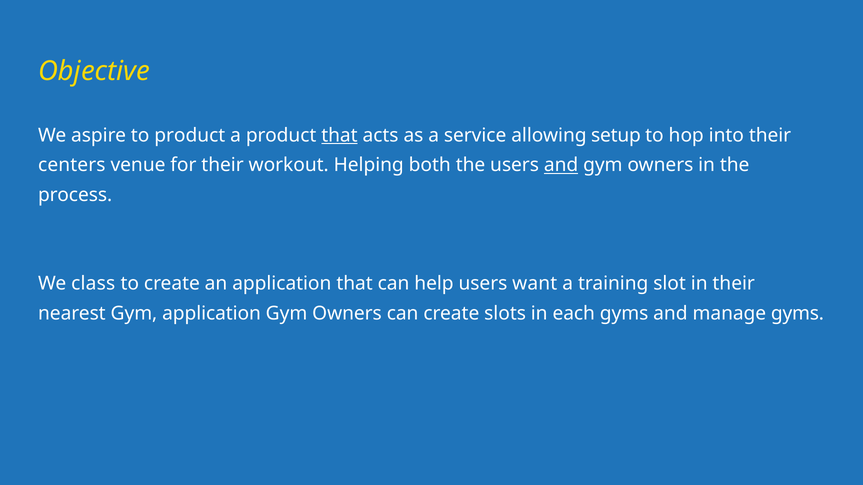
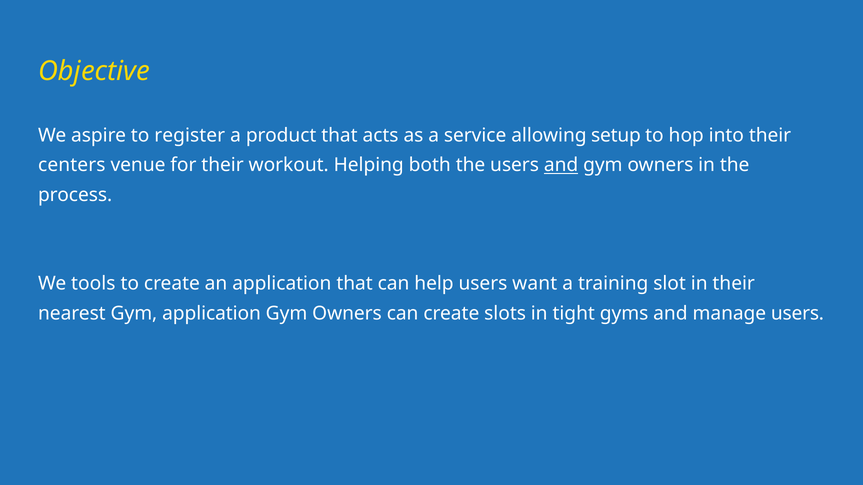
to product: product -> register
that at (339, 135) underline: present -> none
class: class -> tools
each: each -> tight
manage gyms: gyms -> users
